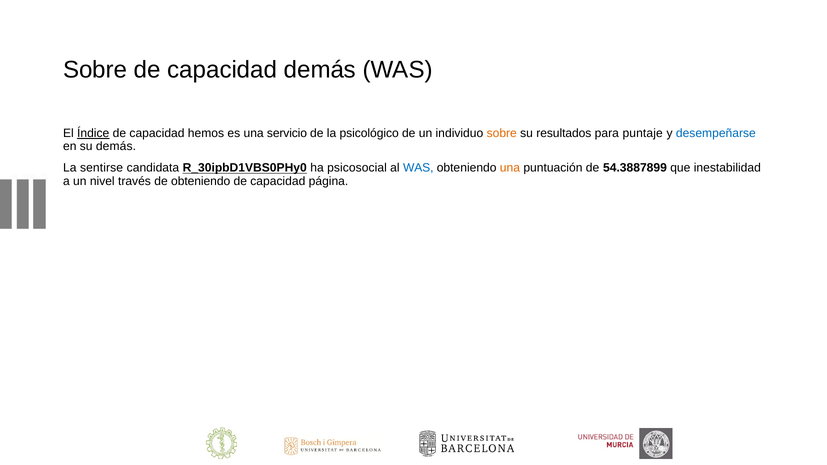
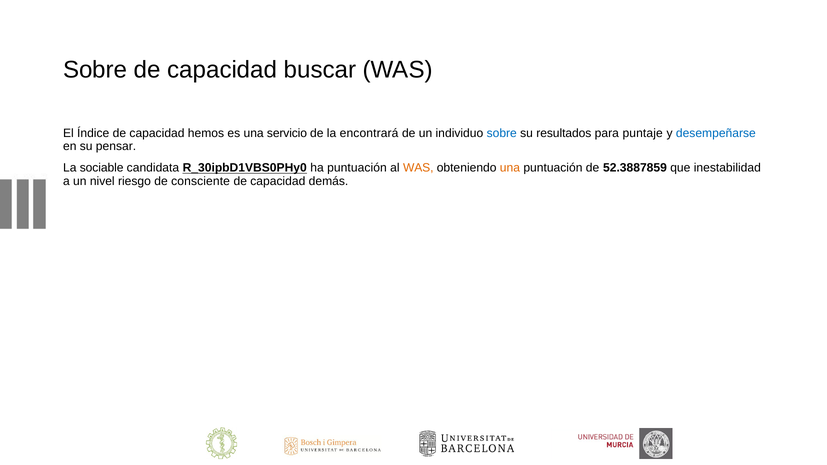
capacidad demás: demás -> buscar
Índice underline: present -> none
psicológico: psicológico -> encontrará
sobre at (502, 133) colour: orange -> blue
su demás: demás -> pensar
sentirse: sentirse -> sociable
ha psicosocial: psicosocial -> puntuación
WAS at (418, 168) colour: blue -> orange
54.3887899: 54.3887899 -> 52.3887859
través: través -> riesgo
de obteniendo: obteniendo -> consciente
página: página -> demás
